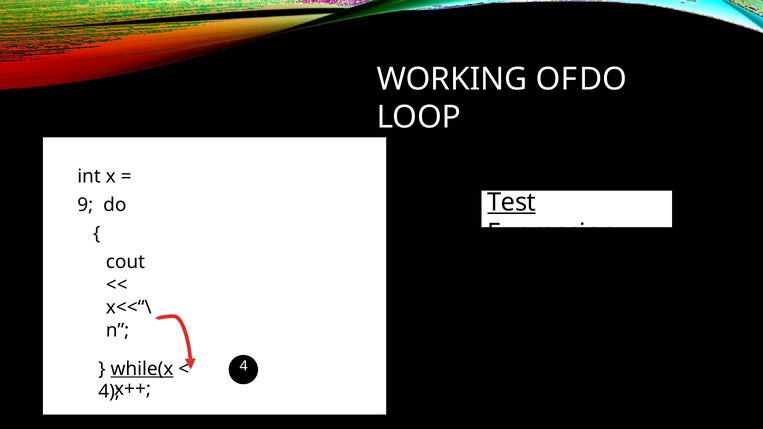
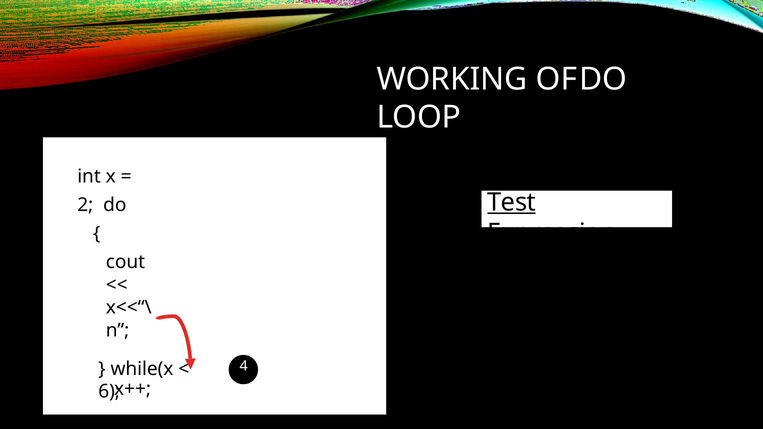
9: 9 -> 2
while(x underline: present -> none
4 at (109, 392): 4 -> 6
